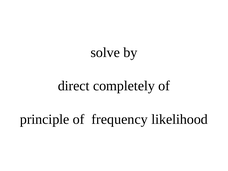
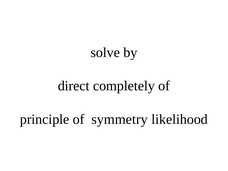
frequency: frequency -> symmetry
